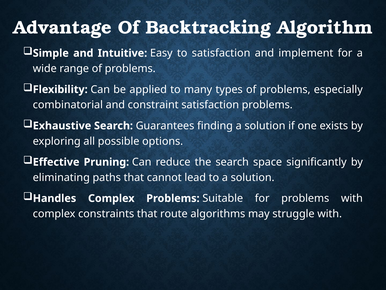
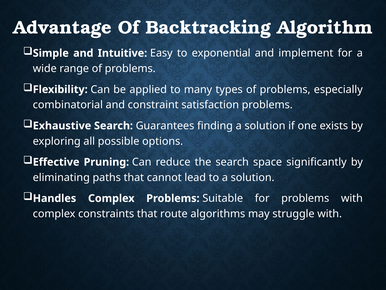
to satisfaction: satisfaction -> exponential
